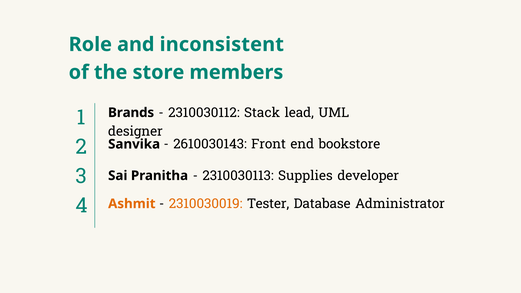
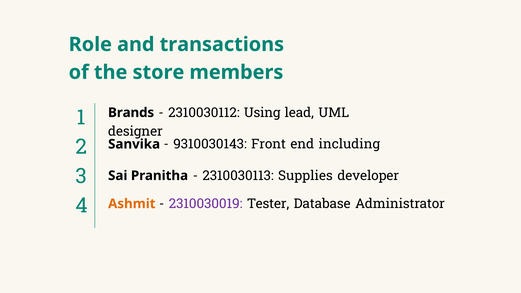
inconsistent: inconsistent -> transactions
Stack: Stack -> Using
2610030143: 2610030143 -> 9310030143
bookstore: bookstore -> including
2310030019 colour: orange -> purple
